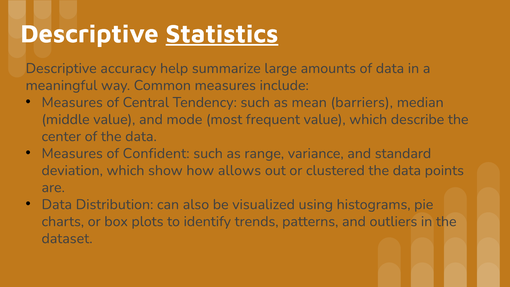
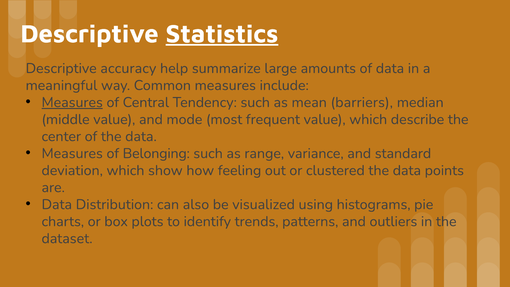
Measures at (72, 102) underline: none -> present
Confident: Confident -> Belonging
allows: allows -> feeling
